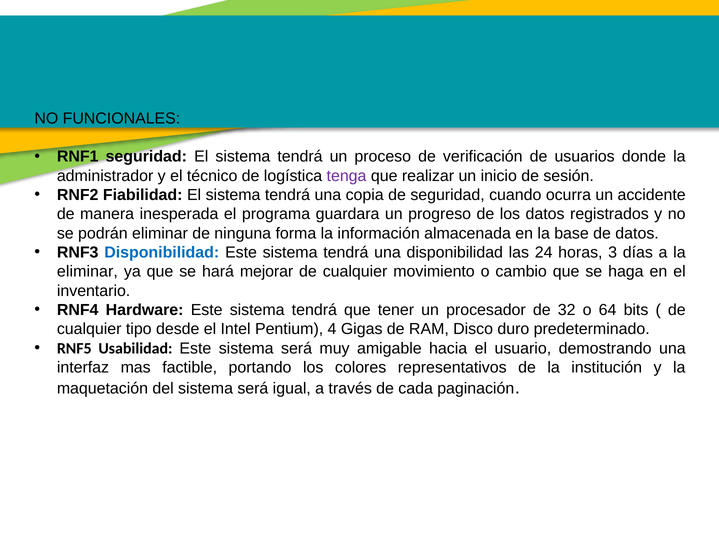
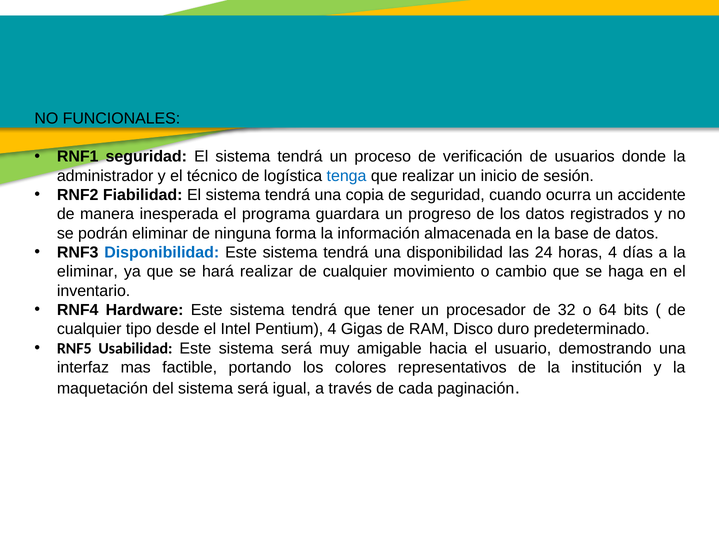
tenga colour: purple -> blue
horas 3: 3 -> 4
hará mejorar: mejorar -> realizar
